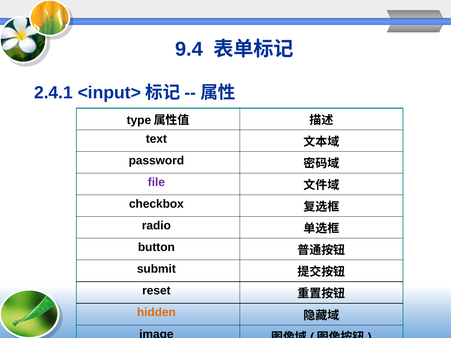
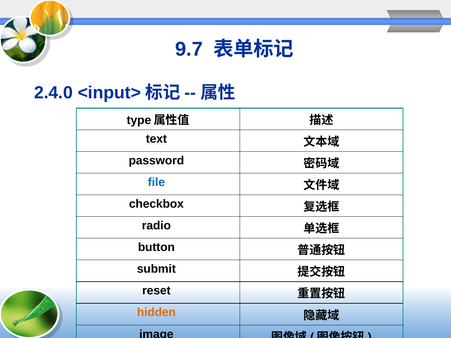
9.4: 9.4 -> 9.7
2.4.1: 2.4.1 -> 2.4.0
file colour: purple -> blue
